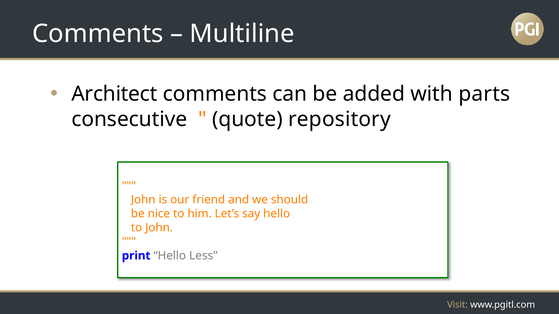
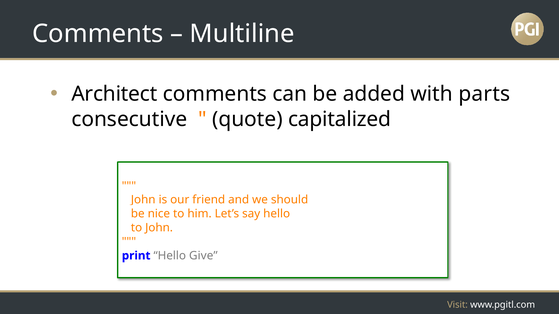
repository: repository -> capitalized
Less: Less -> Give
